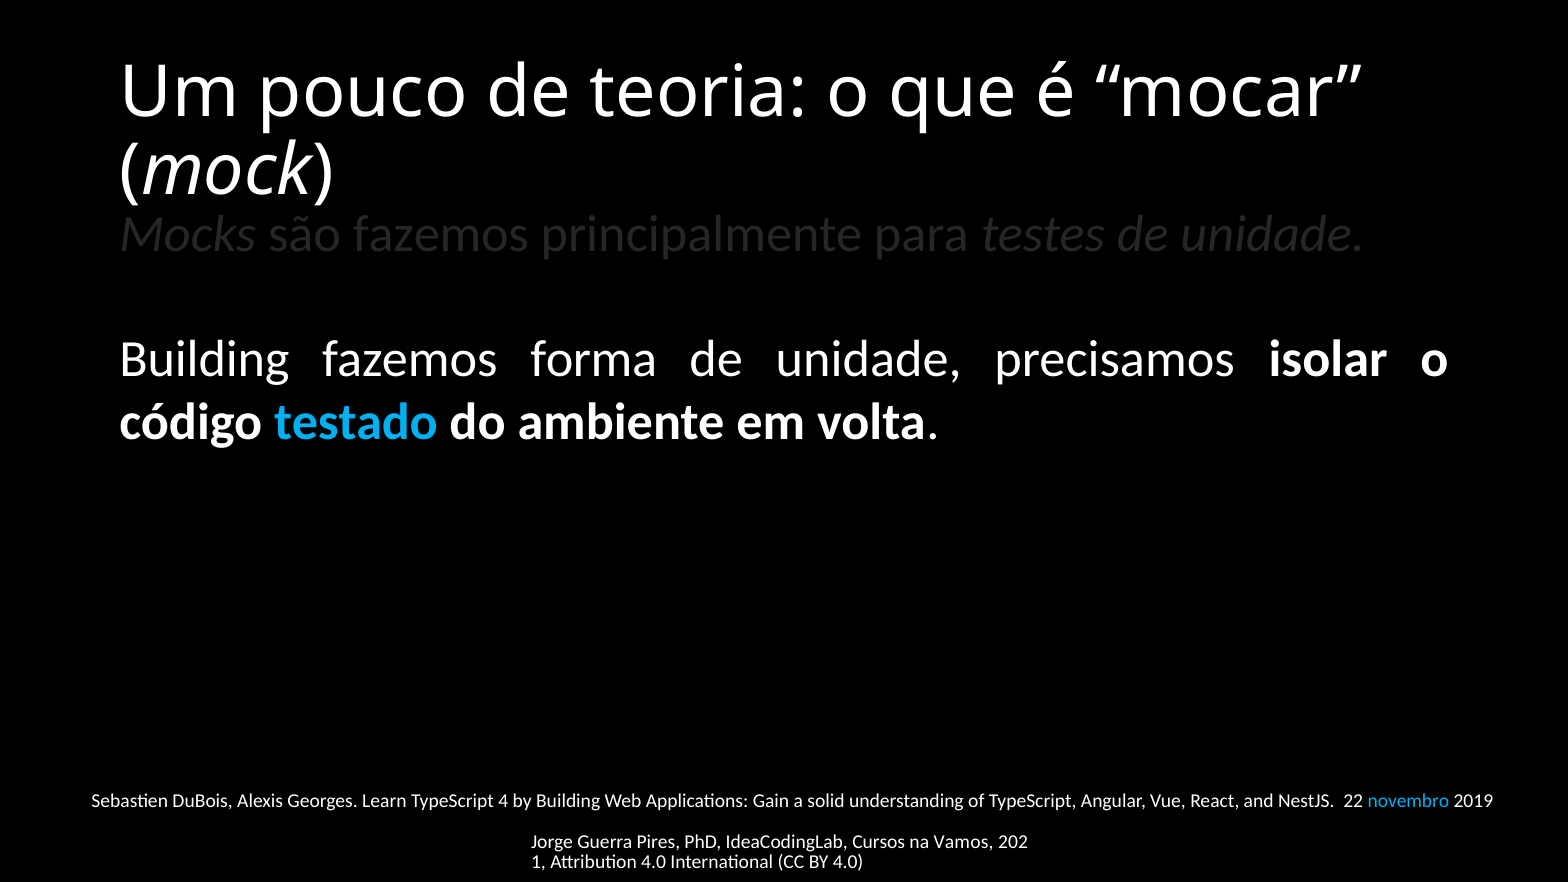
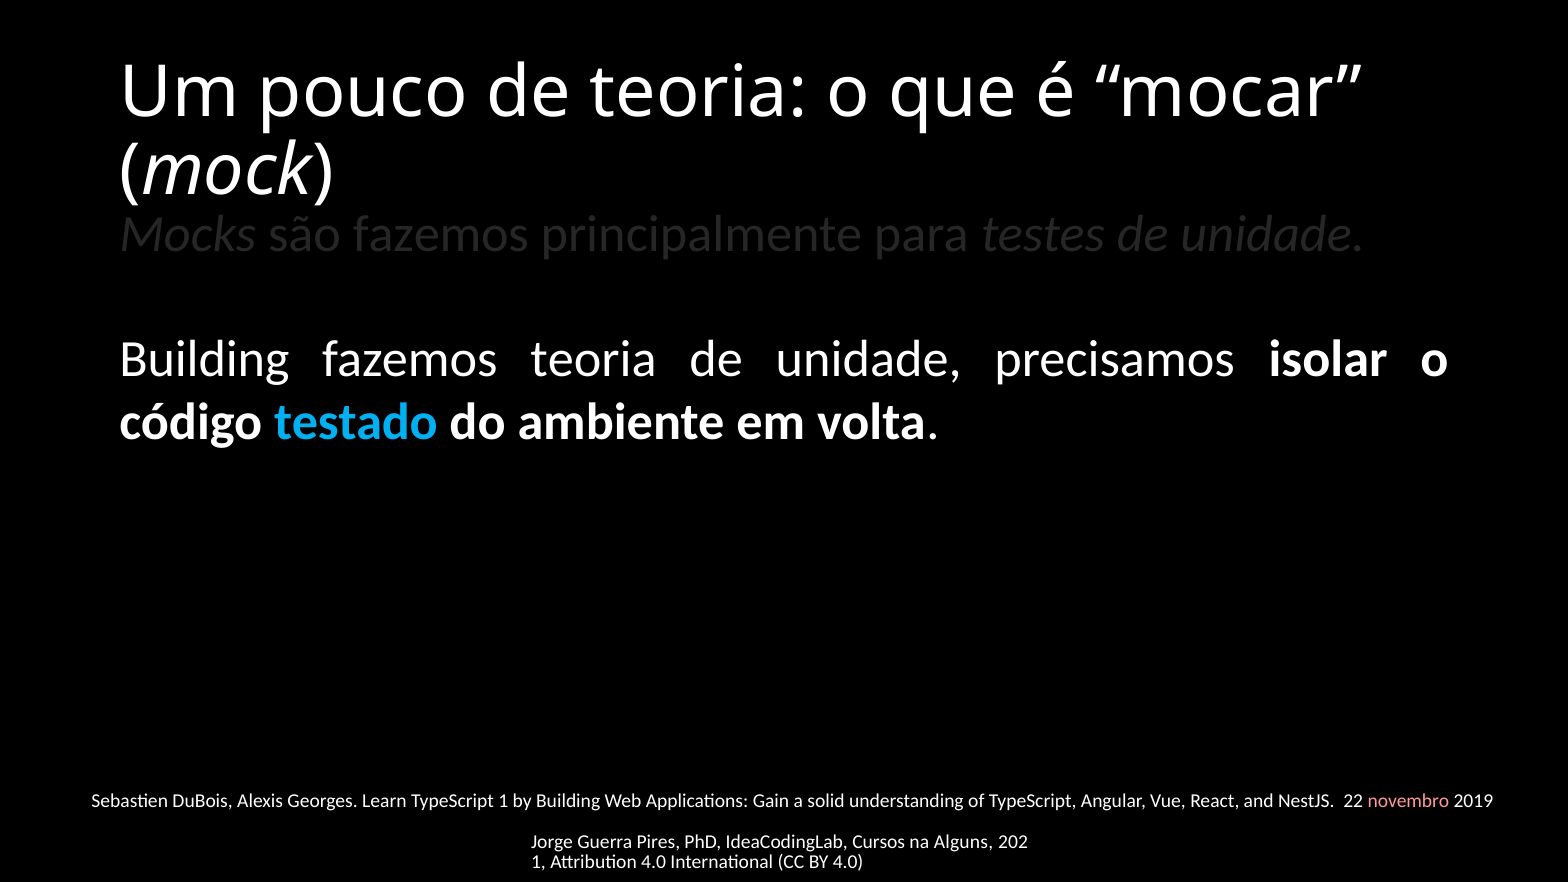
fazemos forma: forma -> teoria
TypeScript 4: 4 -> 1
novembro colour: light blue -> pink
Vamos: Vamos -> Alguns
